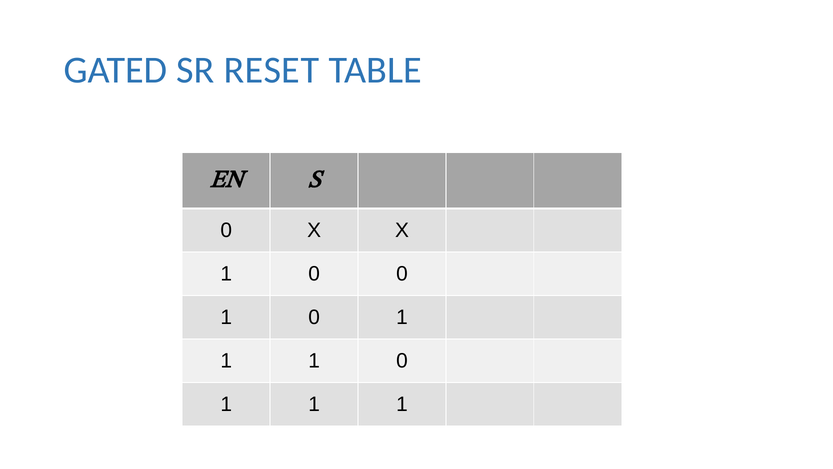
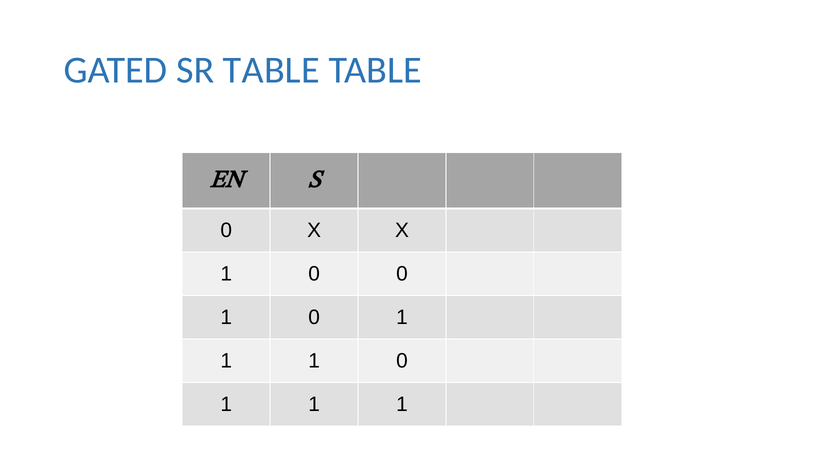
SR RESET: RESET -> TABLE
